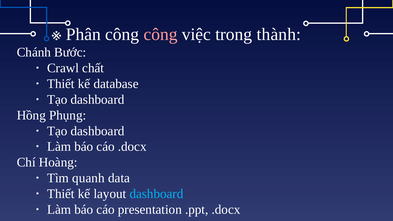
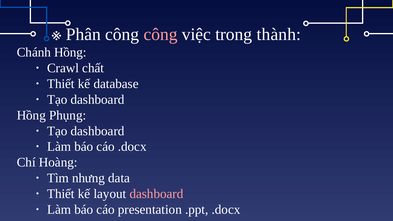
Chánh Bước: Bước -> Hồng
quanh: quanh -> nhưng
dashboard at (156, 194) colour: light blue -> pink
